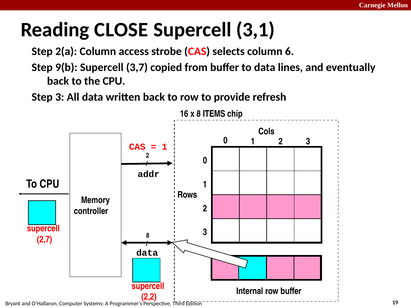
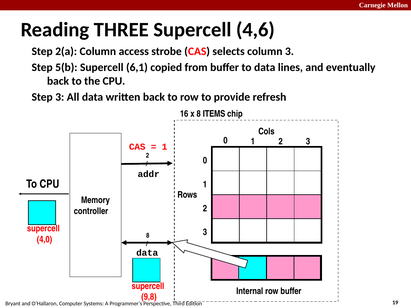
CLOSE: CLOSE -> THREE
3,1: 3,1 -> 4,6
column 6: 6 -> 3
9(b: 9(b -> 5(b
3,7: 3,7 -> 6,1
2,7: 2,7 -> 4,0
2,2: 2,2 -> 9,8
